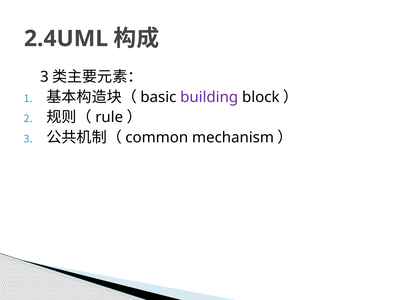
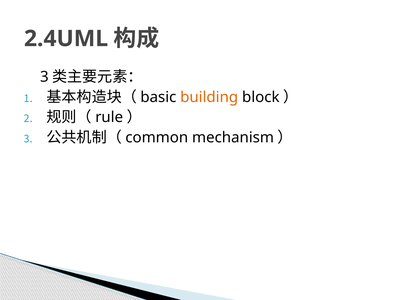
building colour: purple -> orange
